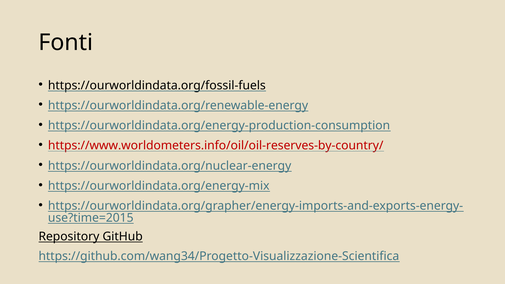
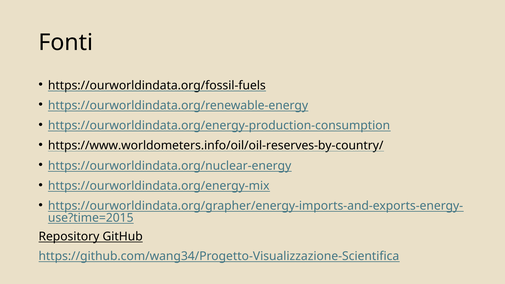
https://www.worldometers.info/oil/oil-reserves-by-country/ colour: red -> black
